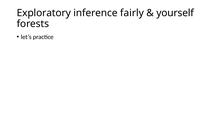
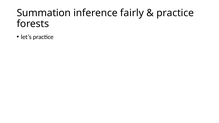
Exploratory: Exploratory -> Summation
yourself at (175, 13): yourself -> practice
